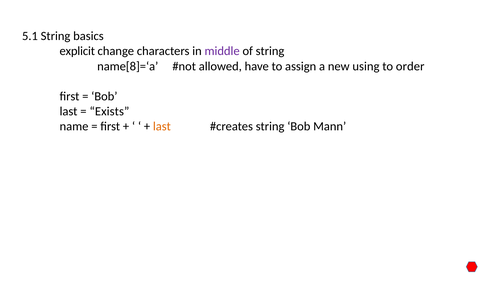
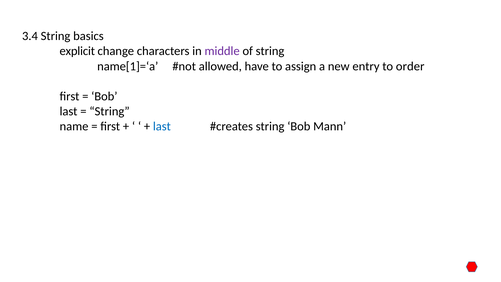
5.1: 5.1 -> 3.4
name[8]=‘a: name[8]=‘a -> name[1]=‘a
using: using -> entry
Exists at (109, 111): Exists -> String
last at (162, 126) colour: orange -> blue
